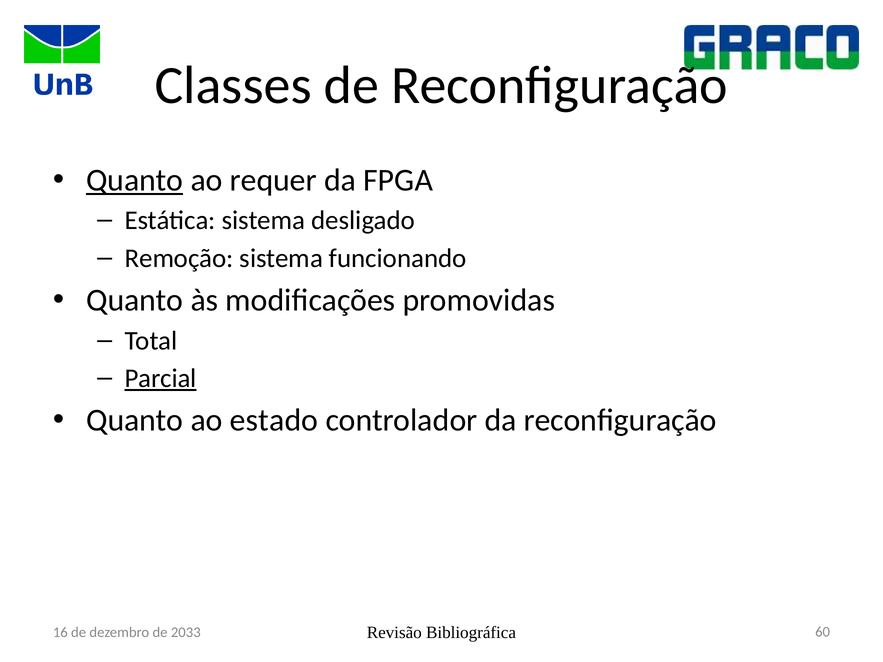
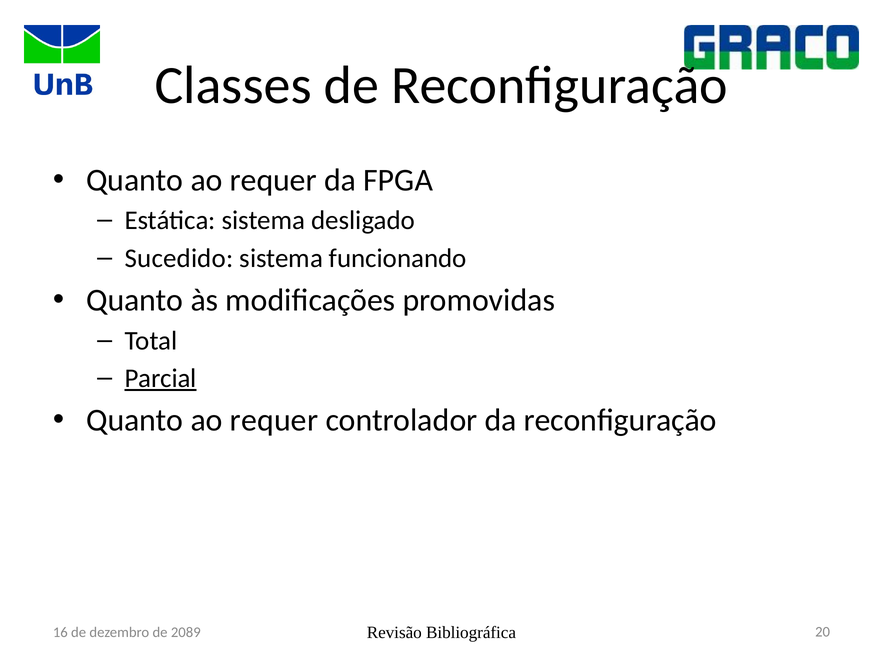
Quanto at (135, 180) underline: present -> none
Remoção: Remoção -> Sucedido
estado at (274, 421): estado -> requer
60: 60 -> 20
2033: 2033 -> 2089
